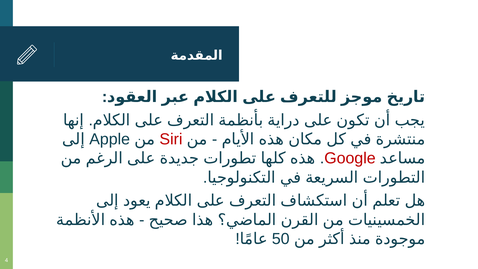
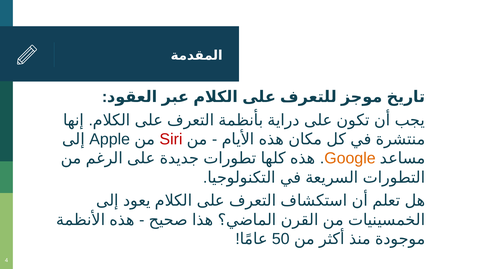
Google colour: red -> orange
